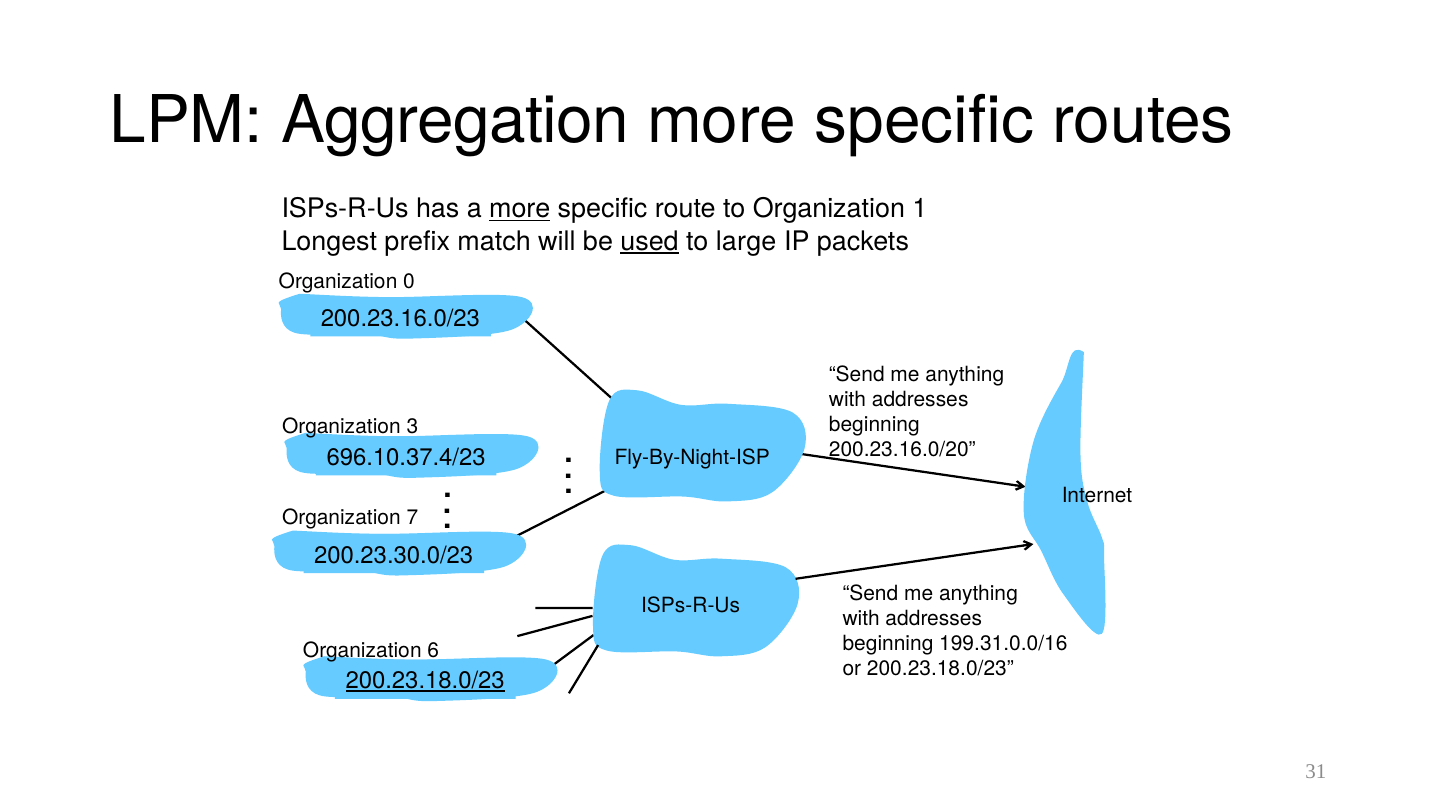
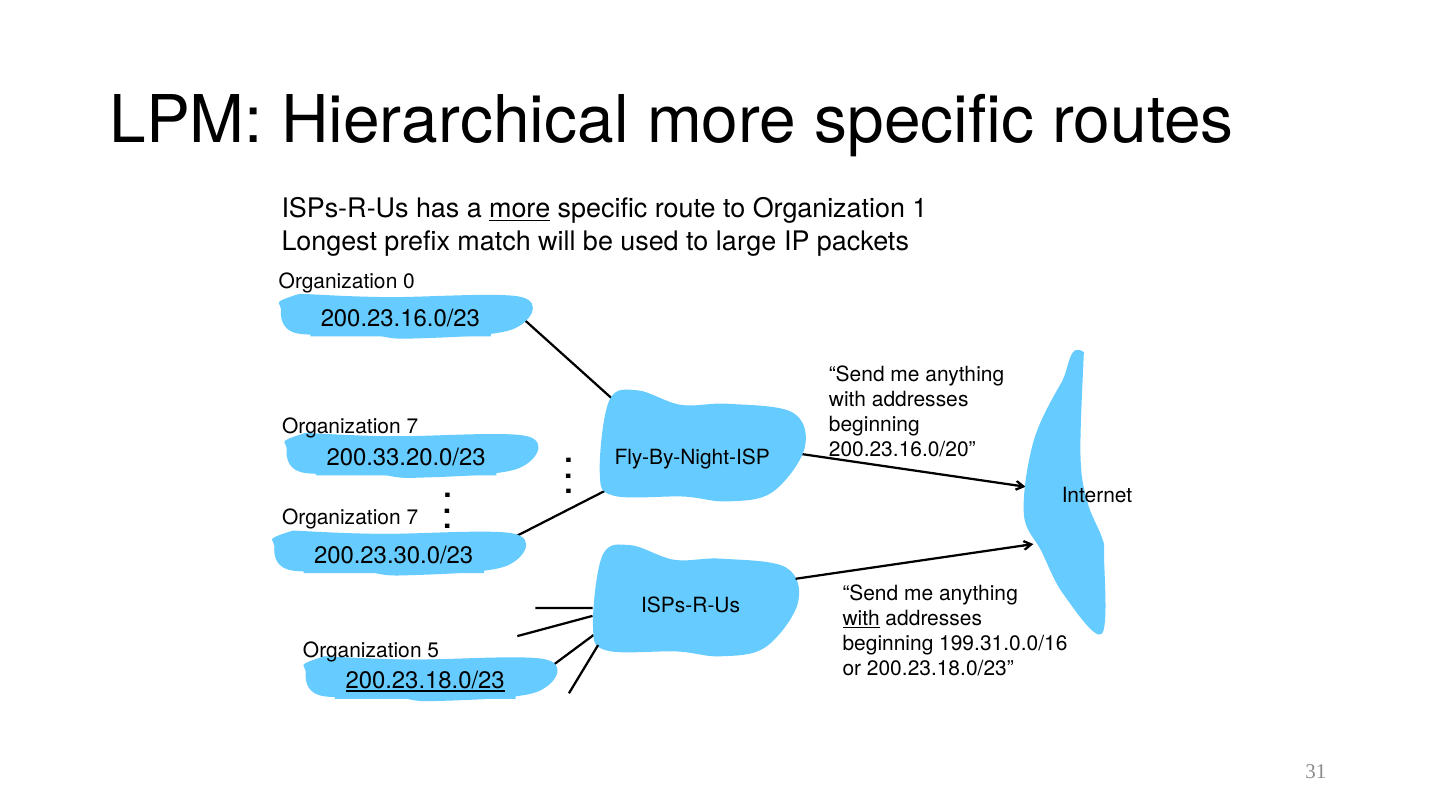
Aggregation: Aggregation -> Hierarchical
used underline: present -> none
3 at (412, 427): 3 -> 7
696.10.37.4/23: 696.10.37.4/23 -> 200.33.20.0/23
with at (861, 618) underline: none -> present
6: 6 -> 5
